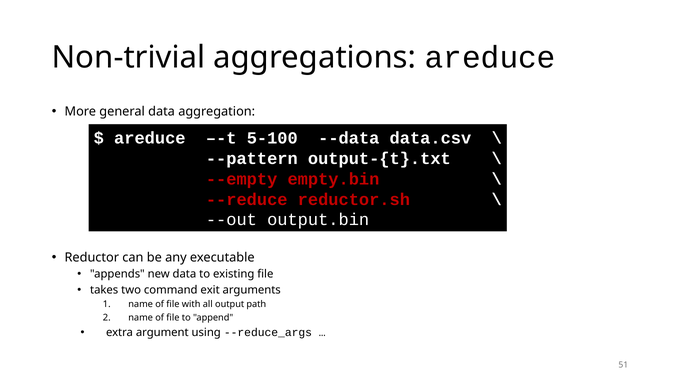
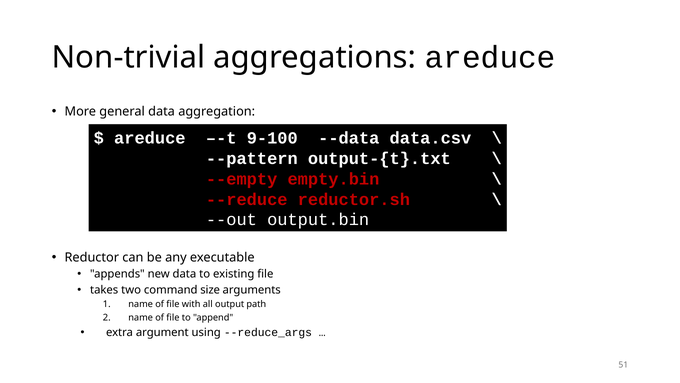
5-100: 5-100 -> 9-100
exit: exit -> size
